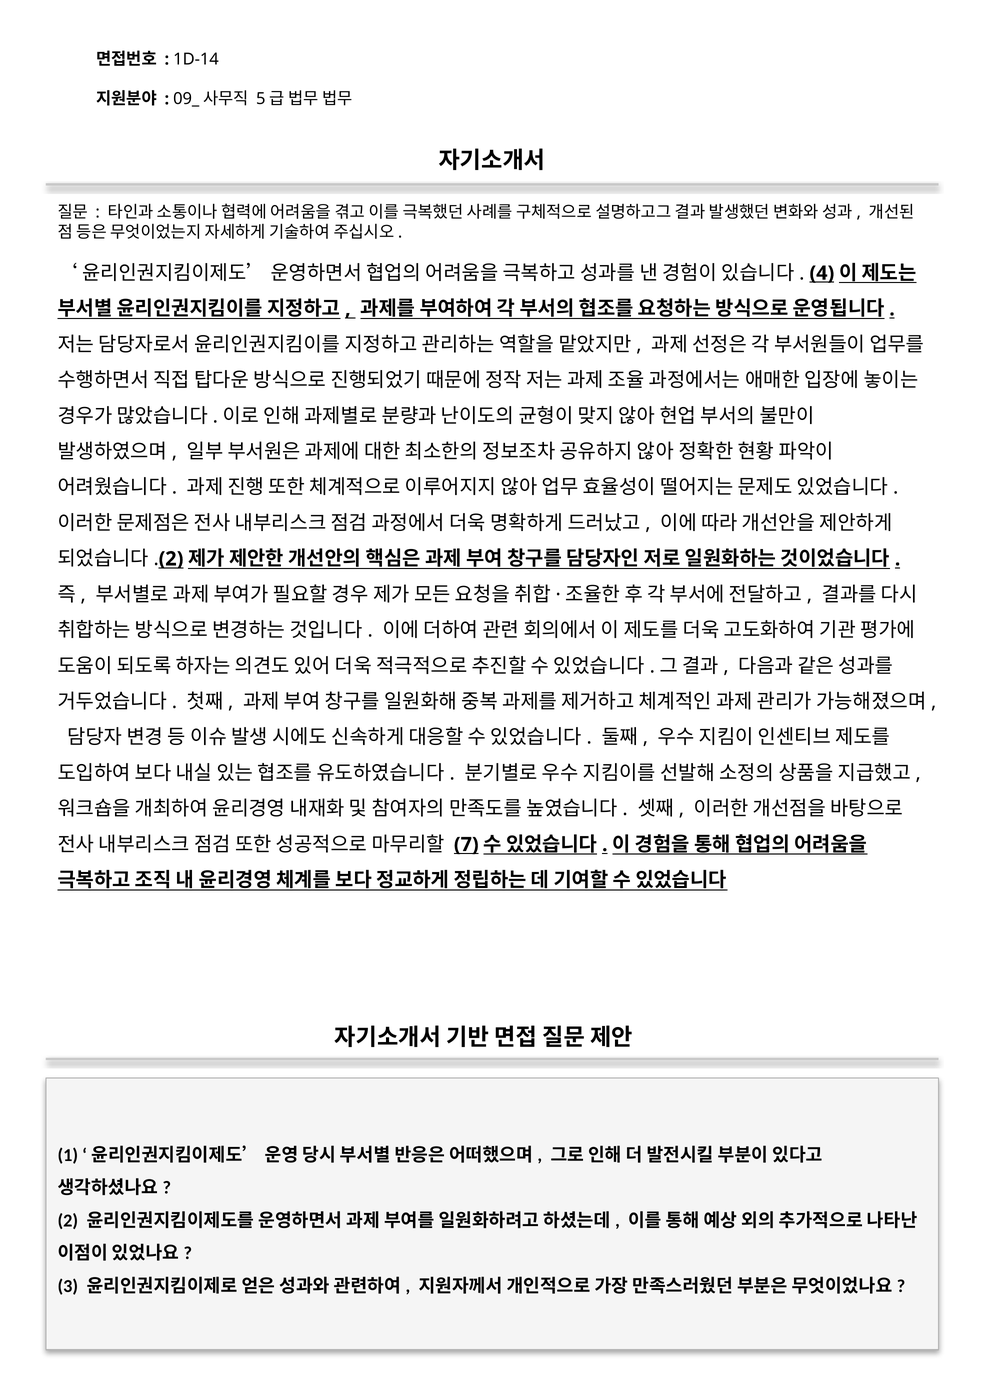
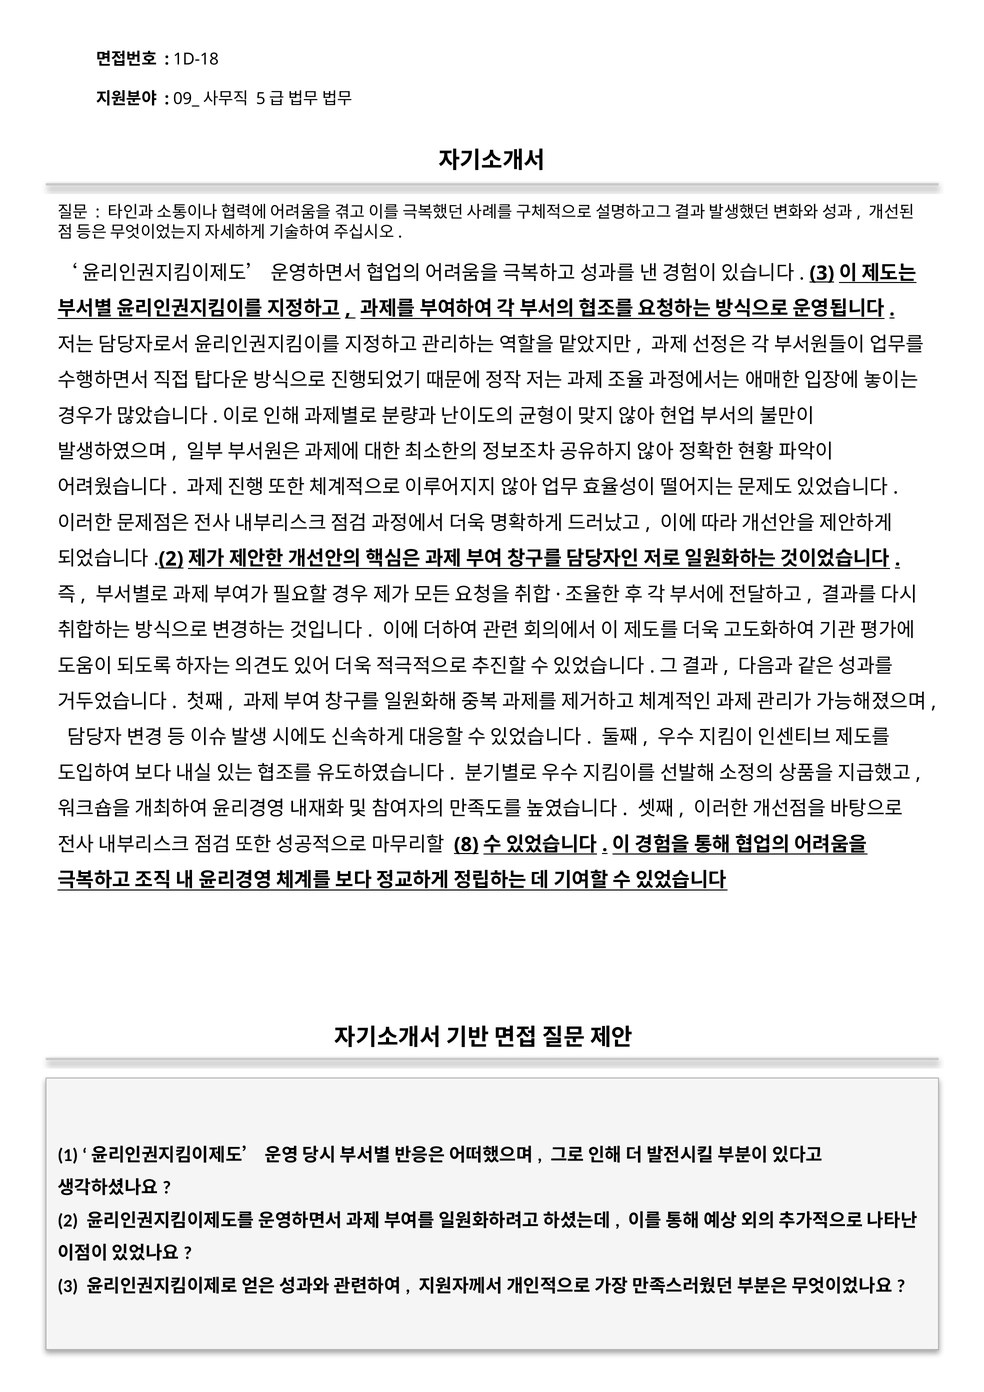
1D-14: 1D-14 -> 1D-18
4 at (822, 273): 4 -> 3
7: 7 -> 8
